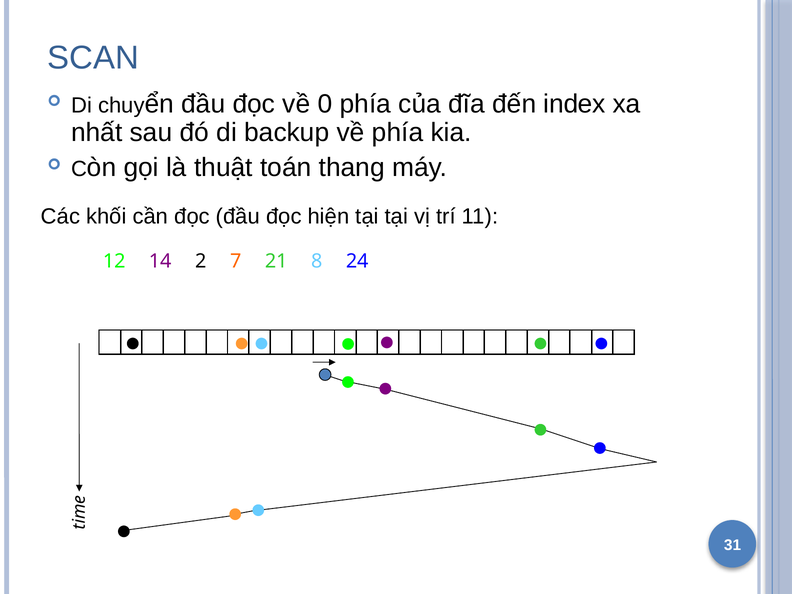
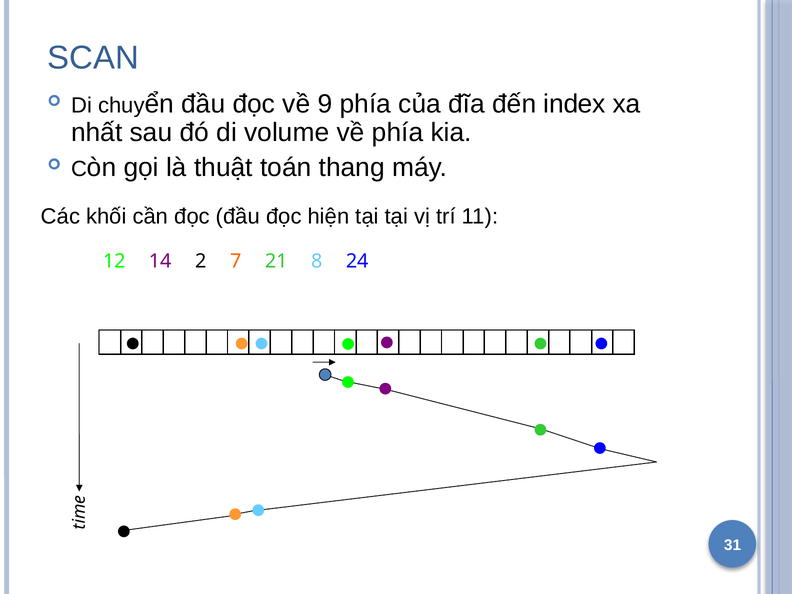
0: 0 -> 9
backup: backup -> volume
